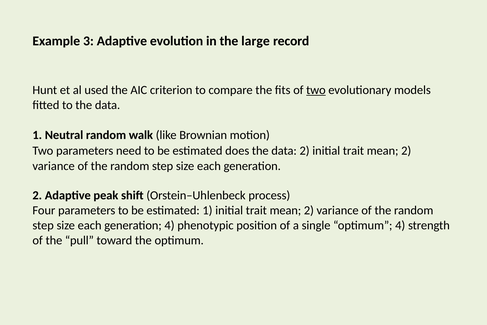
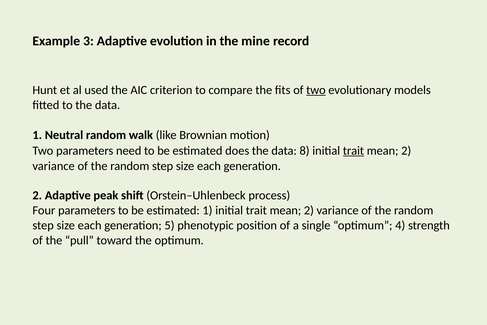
large: large -> mine
data 2: 2 -> 8
trait at (353, 151) underline: none -> present
generation 4: 4 -> 5
